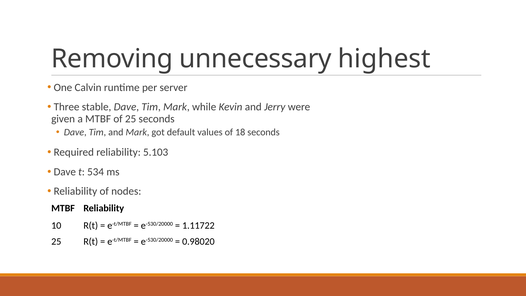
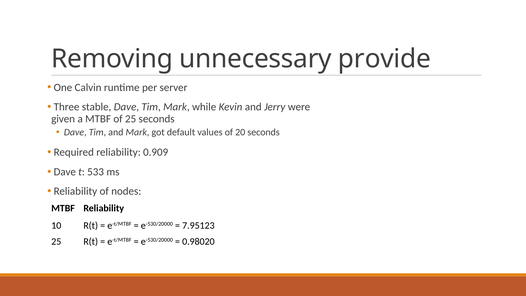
highest: highest -> provide
18: 18 -> 20
5.103: 5.103 -> 0.909
534: 534 -> 533
1.11722: 1.11722 -> 7.95123
